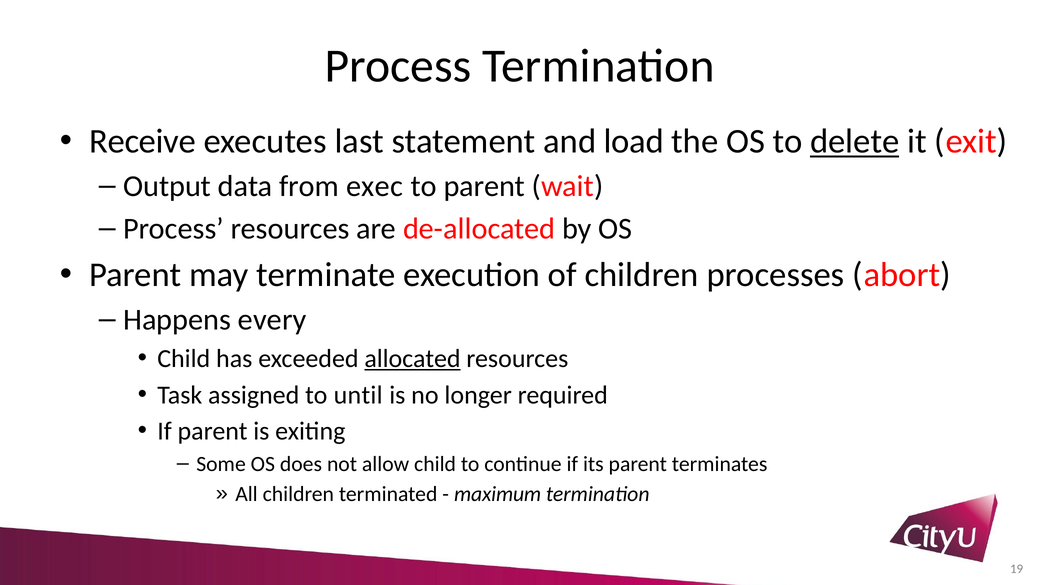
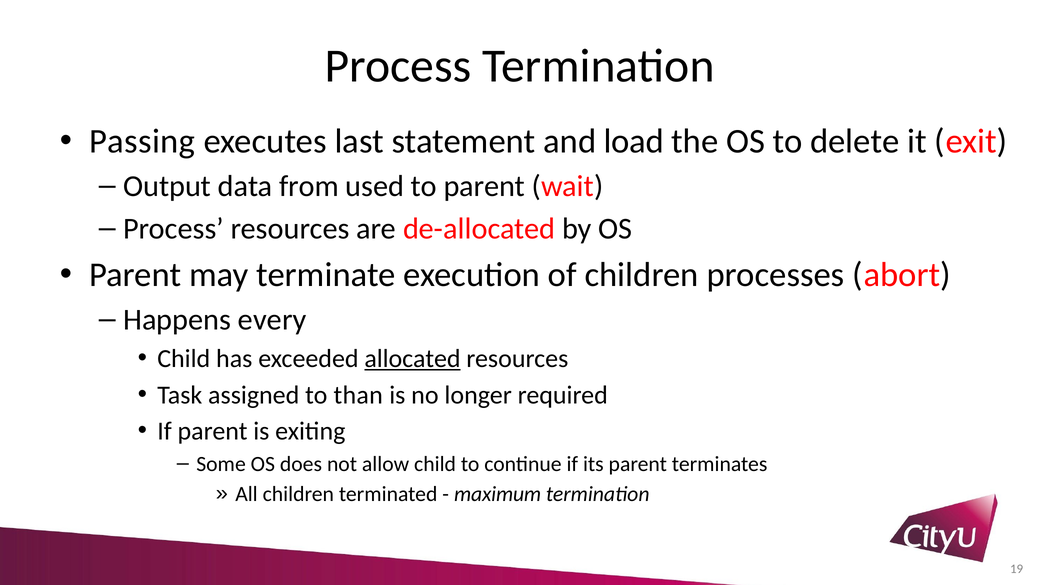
Receive: Receive -> Passing
delete underline: present -> none
exec: exec -> used
until: until -> than
